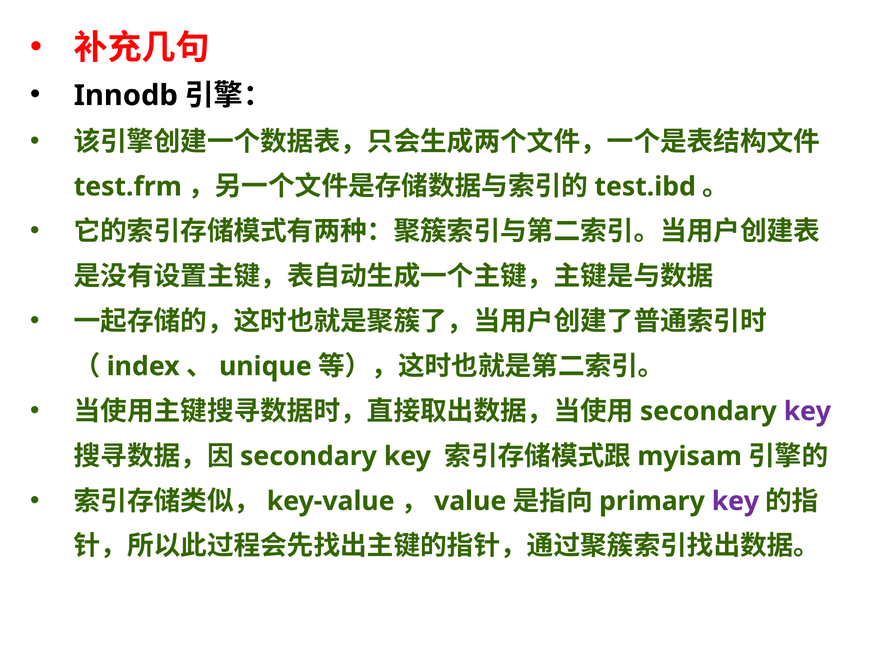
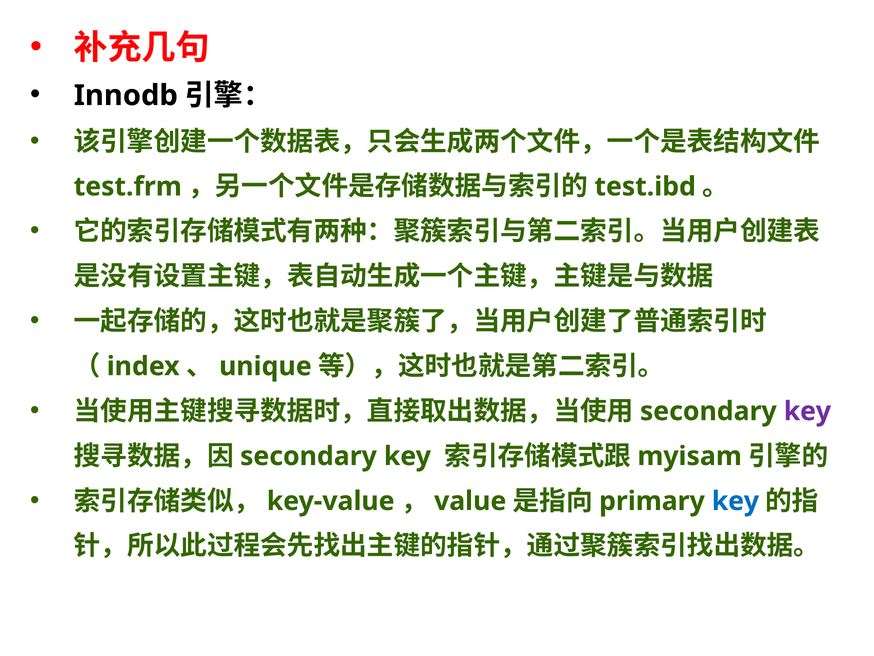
key at (735, 501) colour: purple -> blue
